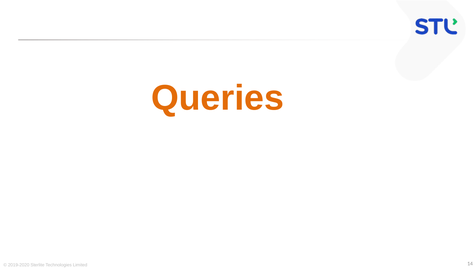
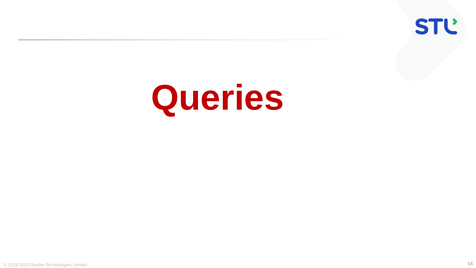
Queries colour: orange -> red
